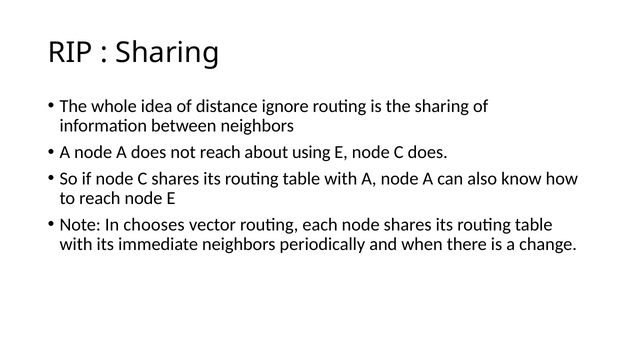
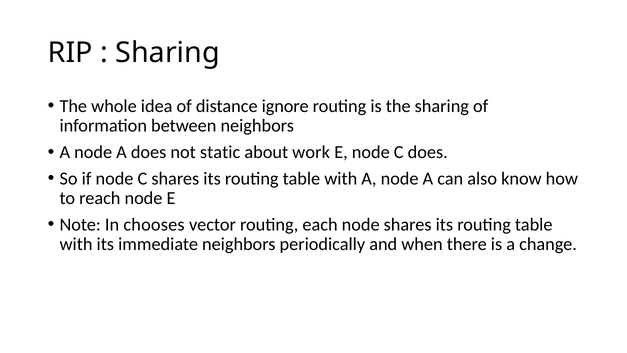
not reach: reach -> static
using: using -> work
